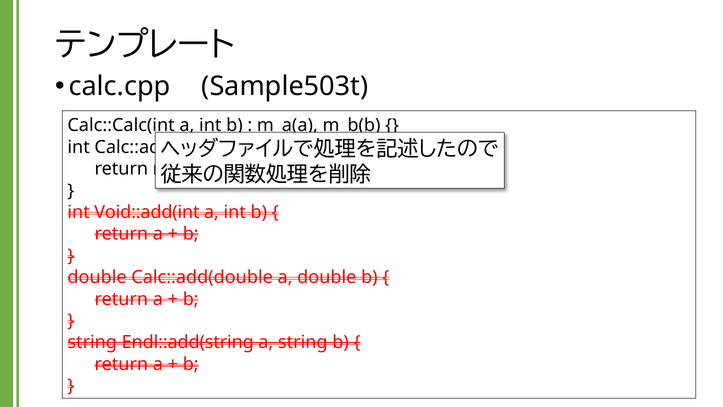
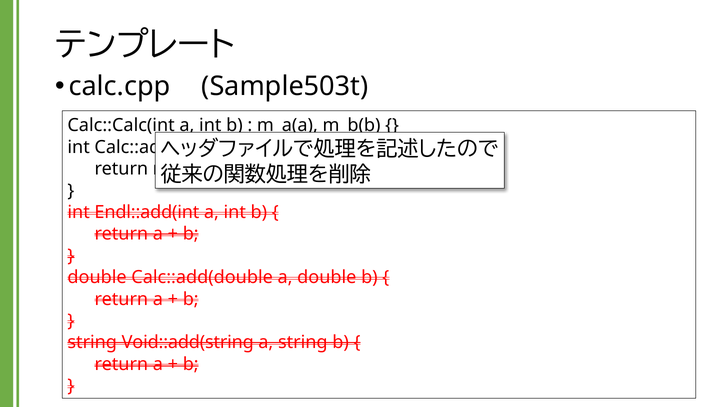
Void::add(int: Void::add(int -> Endl::add(int
Endl::add(string: Endl::add(string -> Void::add(string
